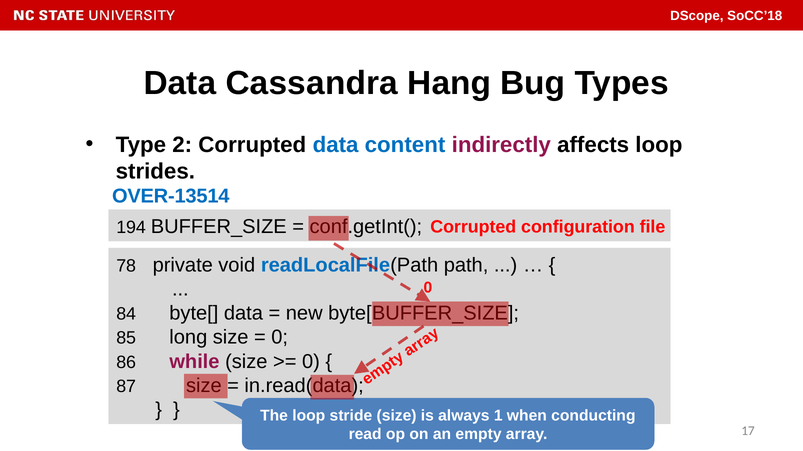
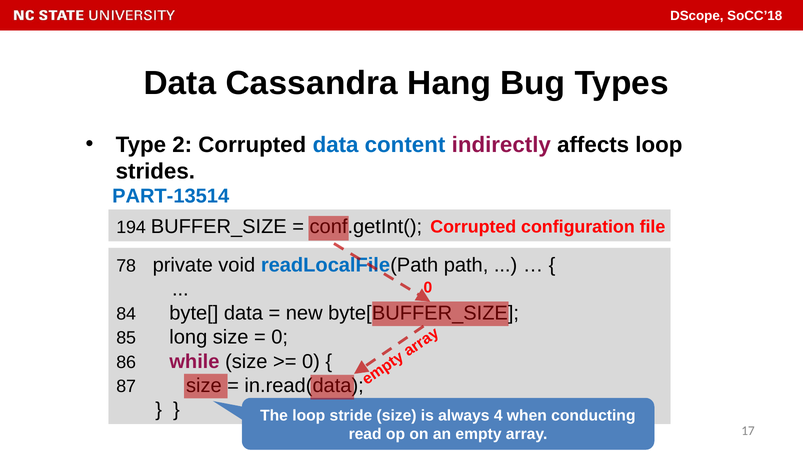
OVER-13514: OVER-13514 -> PART-13514
1: 1 -> 4
